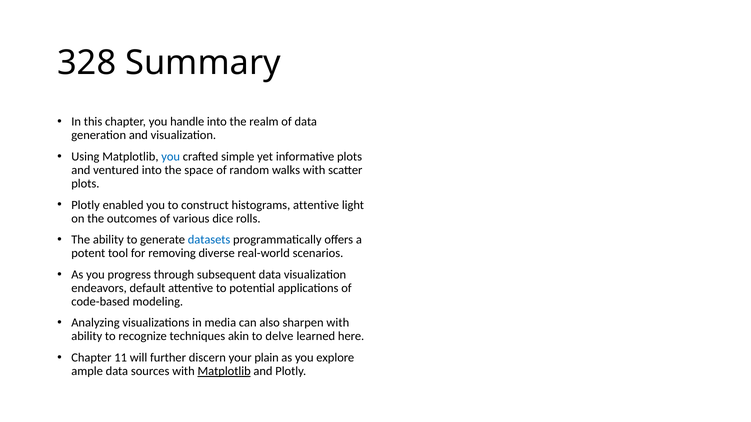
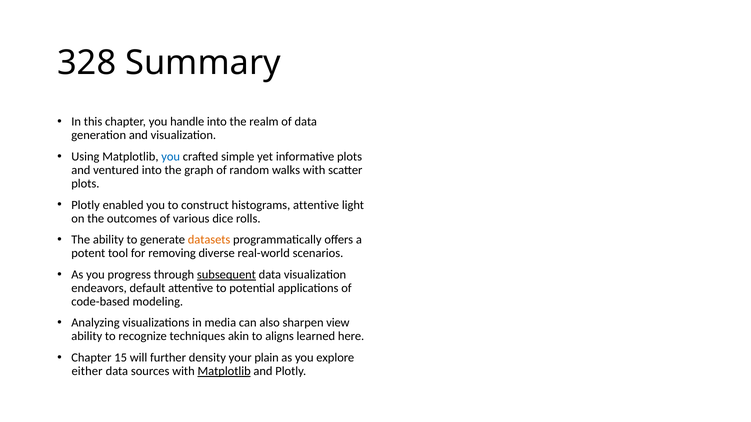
space: space -> graph
datasets colour: blue -> orange
subsequent underline: none -> present
sharpen with: with -> view
delve: delve -> aligns
11: 11 -> 15
discern: discern -> density
ample: ample -> either
